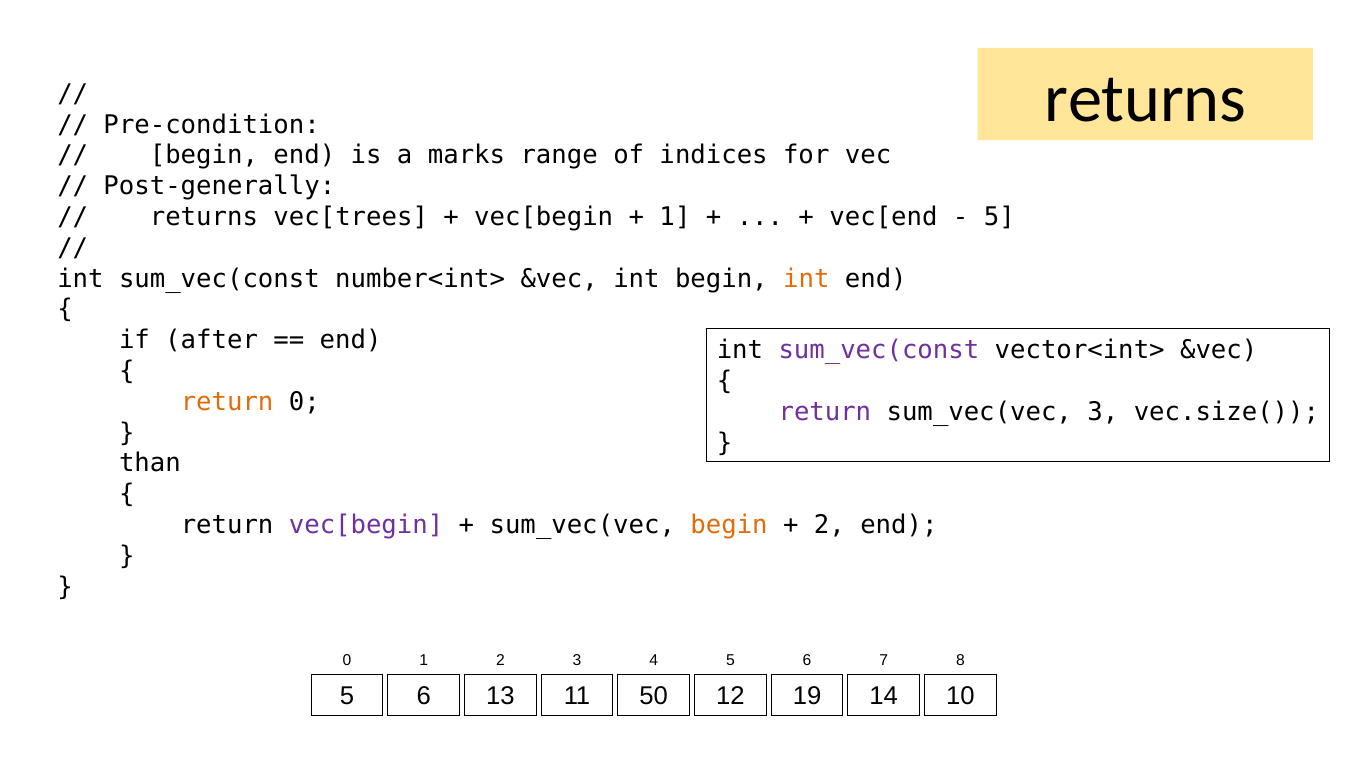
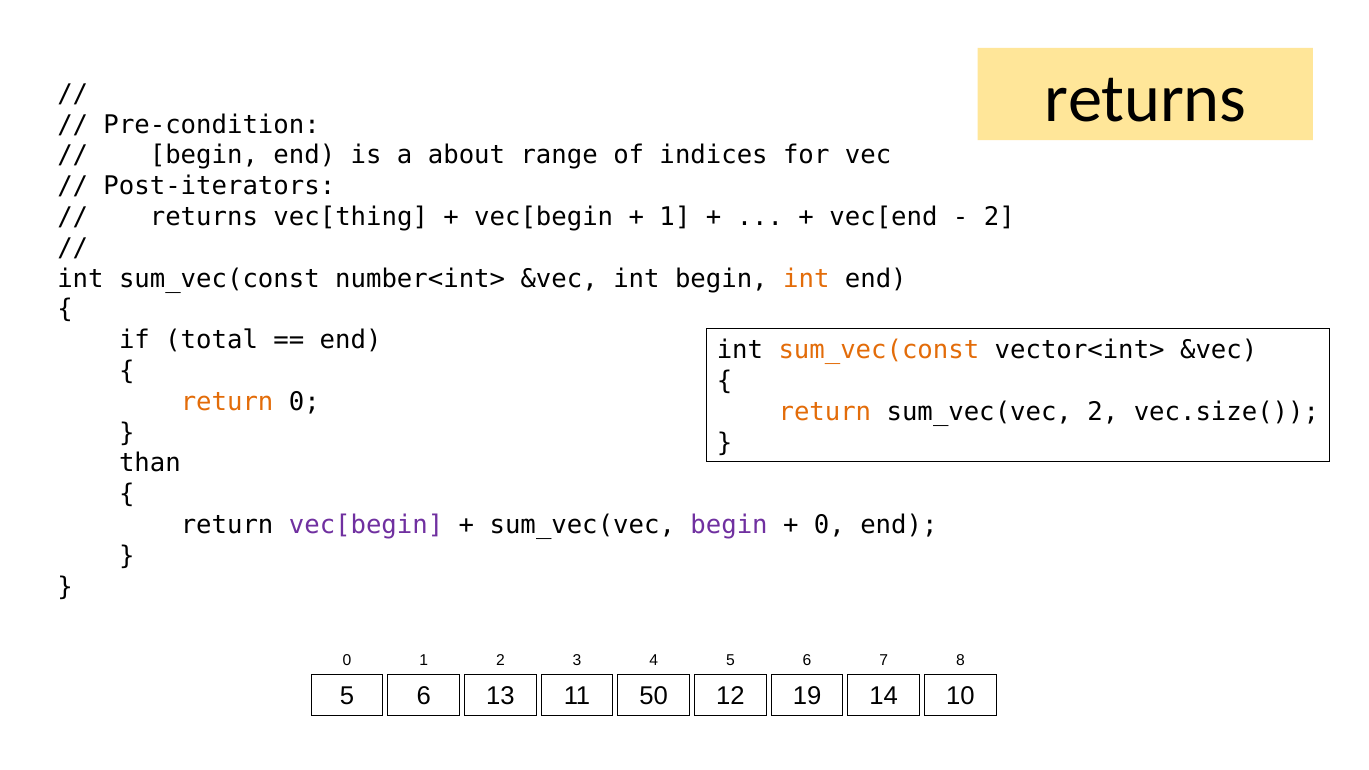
marks: marks -> about
Post-generally: Post-generally -> Post-iterators
vec[trees: vec[trees -> vec[thing
5 at (999, 217): 5 -> 2
after: after -> total
sum_vec(const at (879, 350) colour: purple -> orange
return at (825, 412) colour: purple -> orange
sum_vec(vec 3: 3 -> 2
begin at (729, 525) colour: orange -> purple
2 at (829, 525): 2 -> 0
